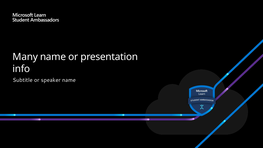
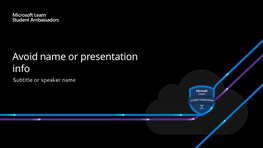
Many: Many -> Avoid
